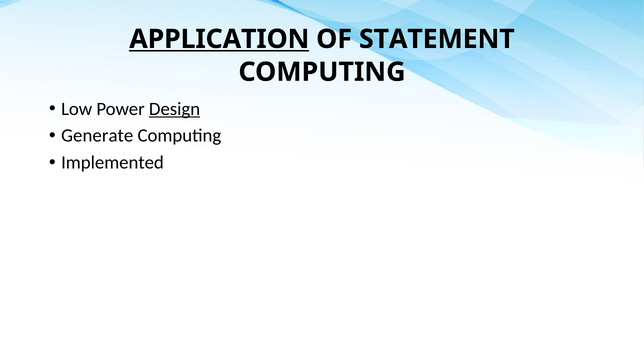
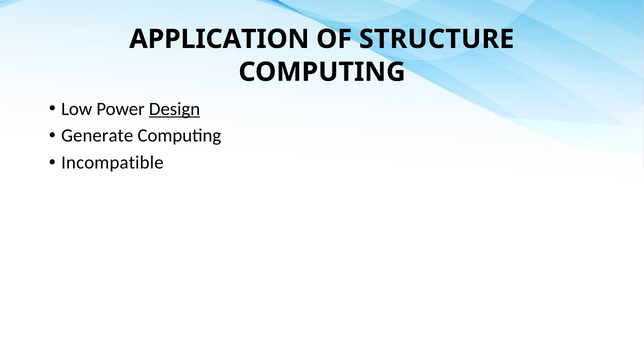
APPLICATION underline: present -> none
STATEMENT: STATEMENT -> STRUCTURE
Implemented: Implemented -> Incompatible
